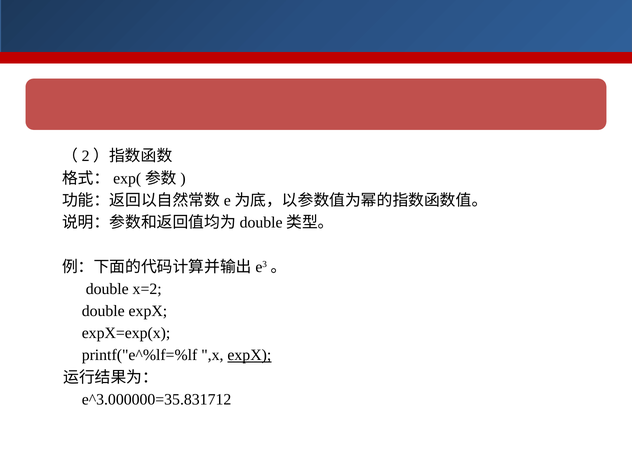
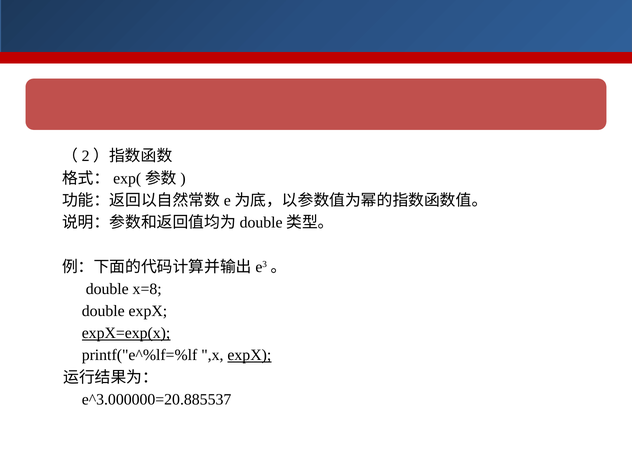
x=2: x=2 -> x=8
expX=exp(x underline: none -> present
e^3.000000=35.831712: e^3.000000=35.831712 -> e^3.000000=20.885537
